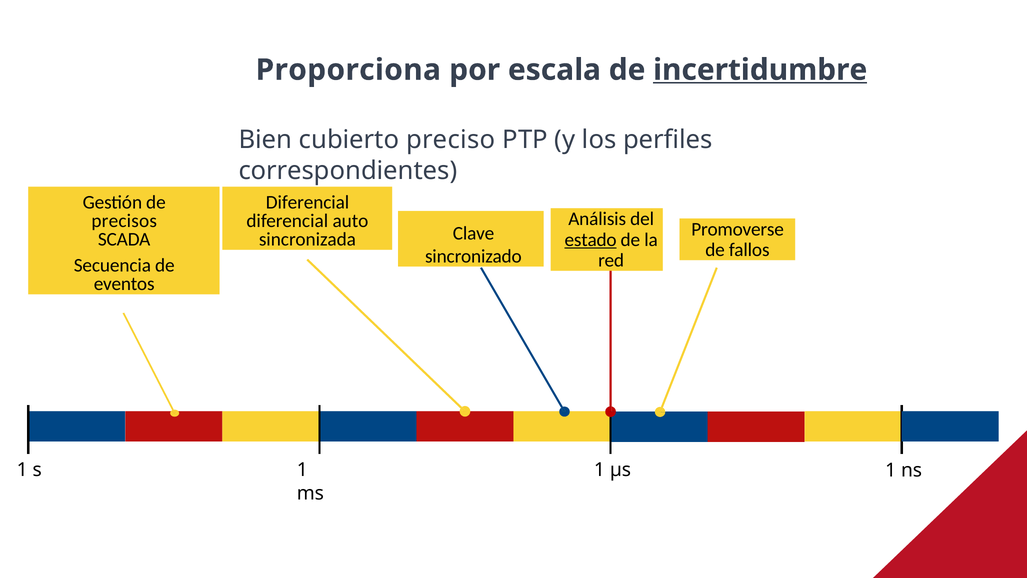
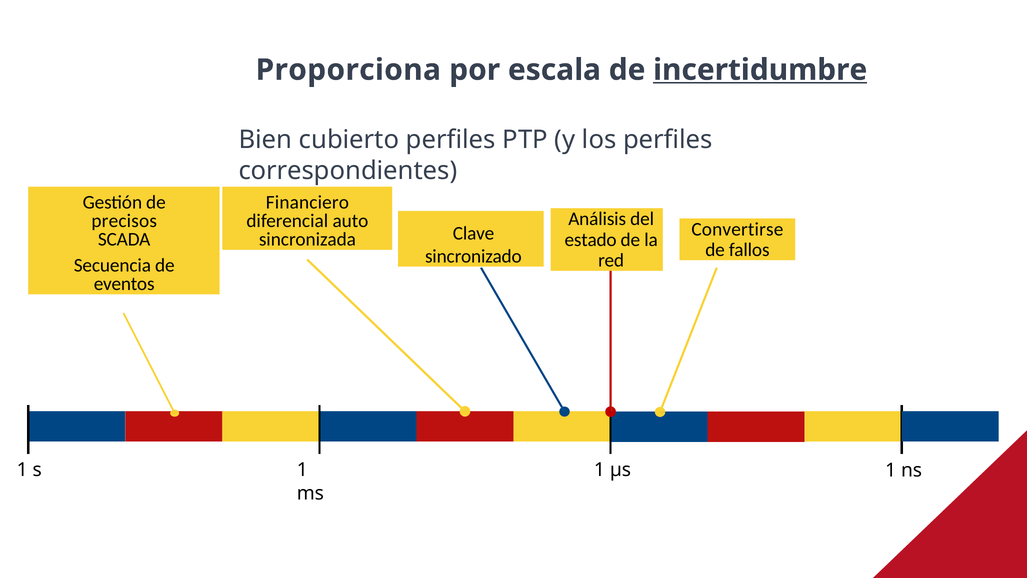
cubierto preciso: preciso -> perfiles
Diferencial at (308, 202): Diferencial -> Financiero
Promoverse: Promoverse -> Convertirse
estado underline: present -> none
